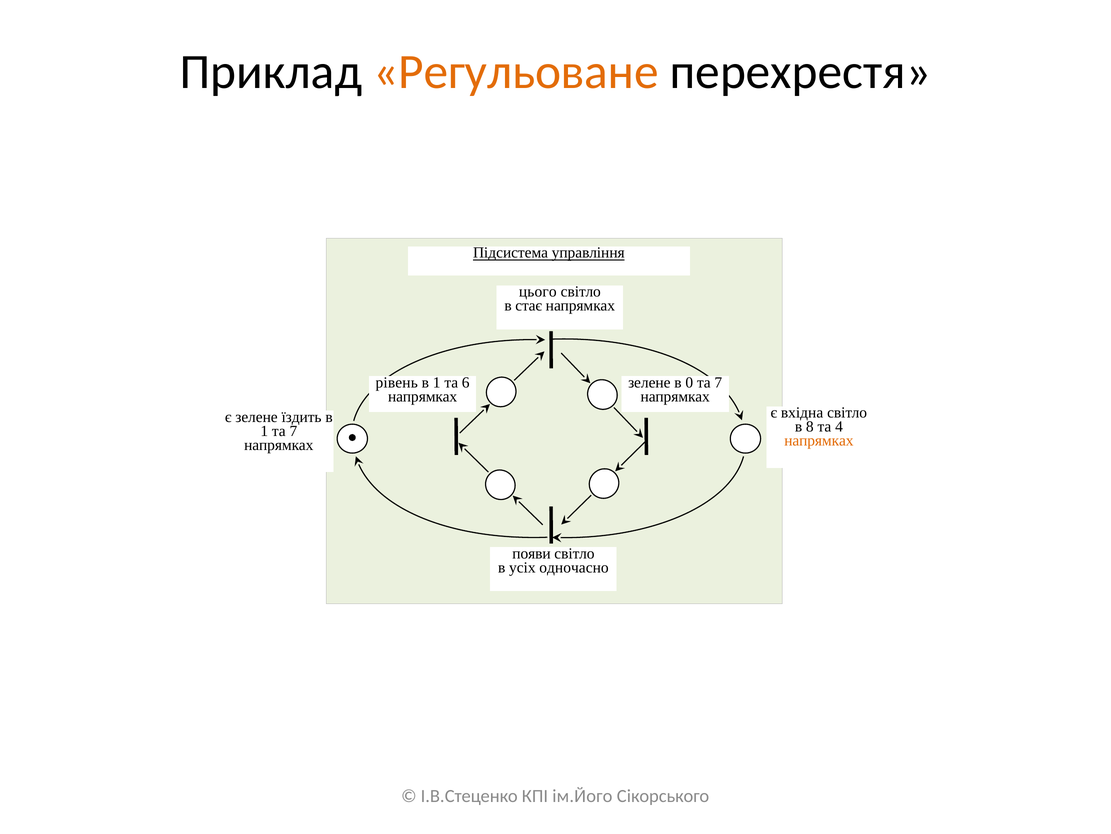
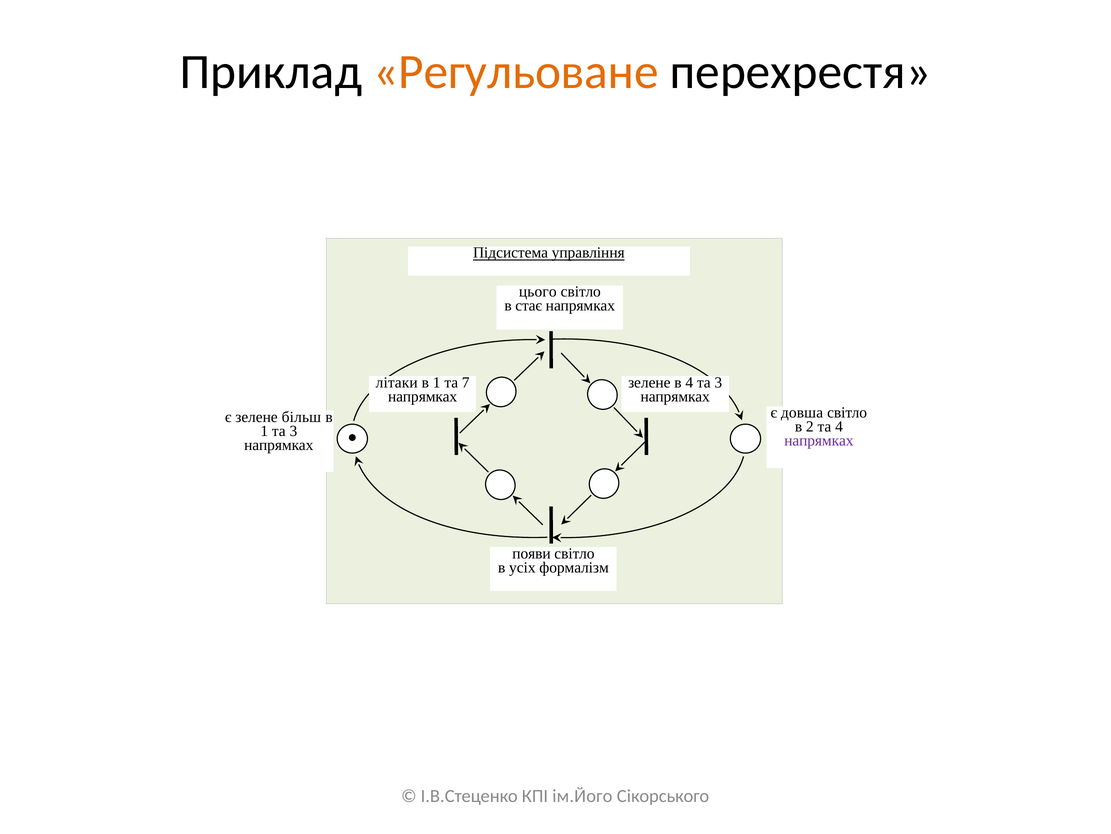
рівень: рівень -> літаки
6: 6 -> 7
в 0: 0 -> 4
7 at (718, 382): 7 -> 3
вхідна: вхідна -> довша
їздить: їздить -> більш
8: 8 -> 2
1 та 7: 7 -> 3
напрямках at (819, 440) colour: orange -> purple
одночасно: одночасно -> формалізм
